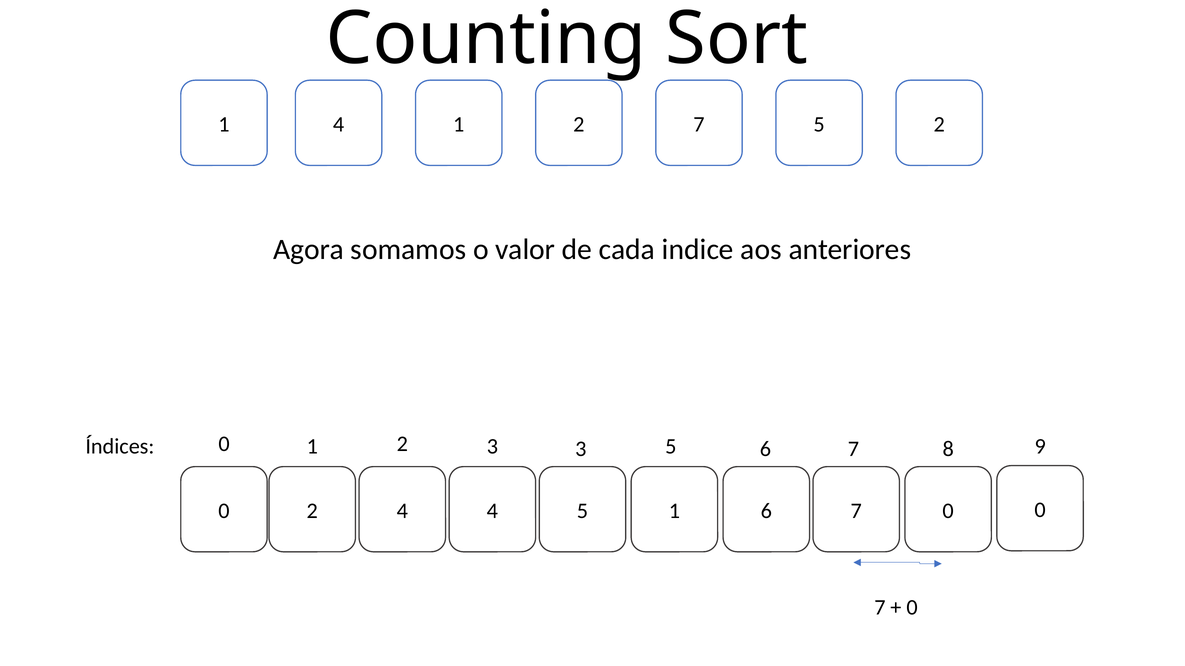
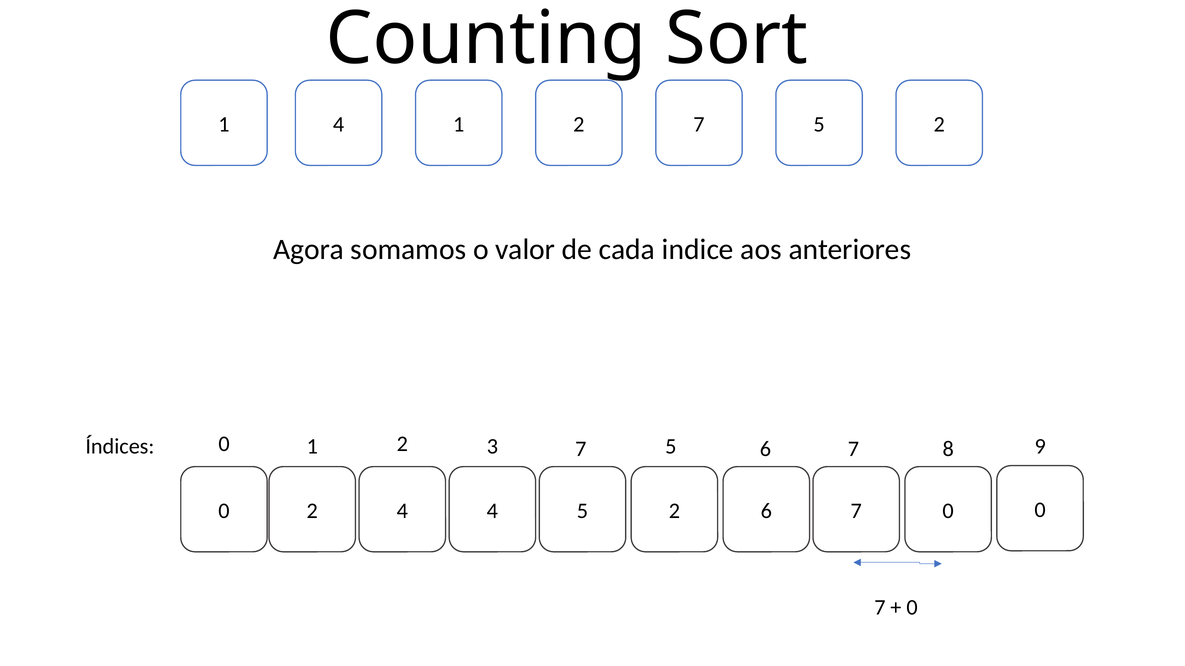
3 3: 3 -> 7
4 5 1: 1 -> 2
